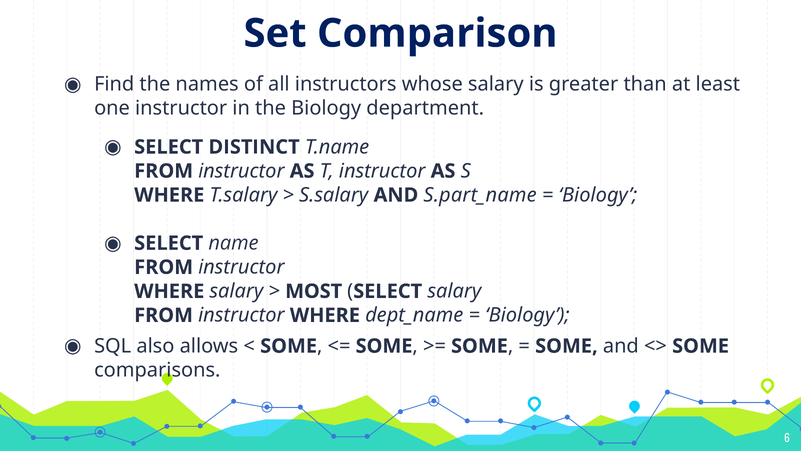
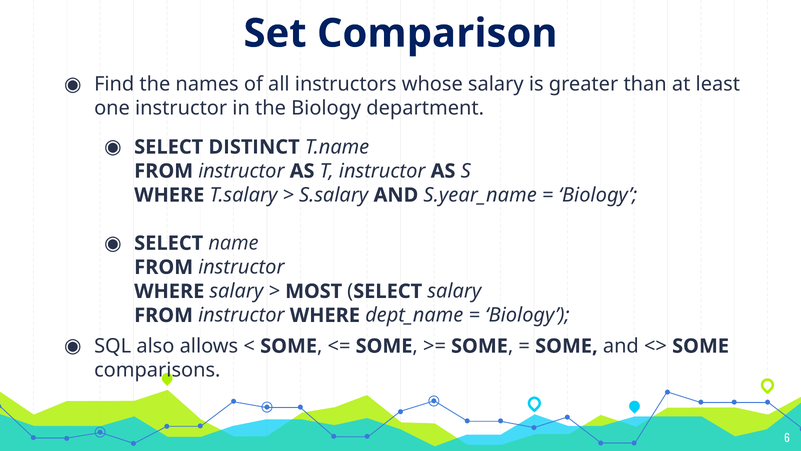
S.part_name: S.part_name -> S.year_name
